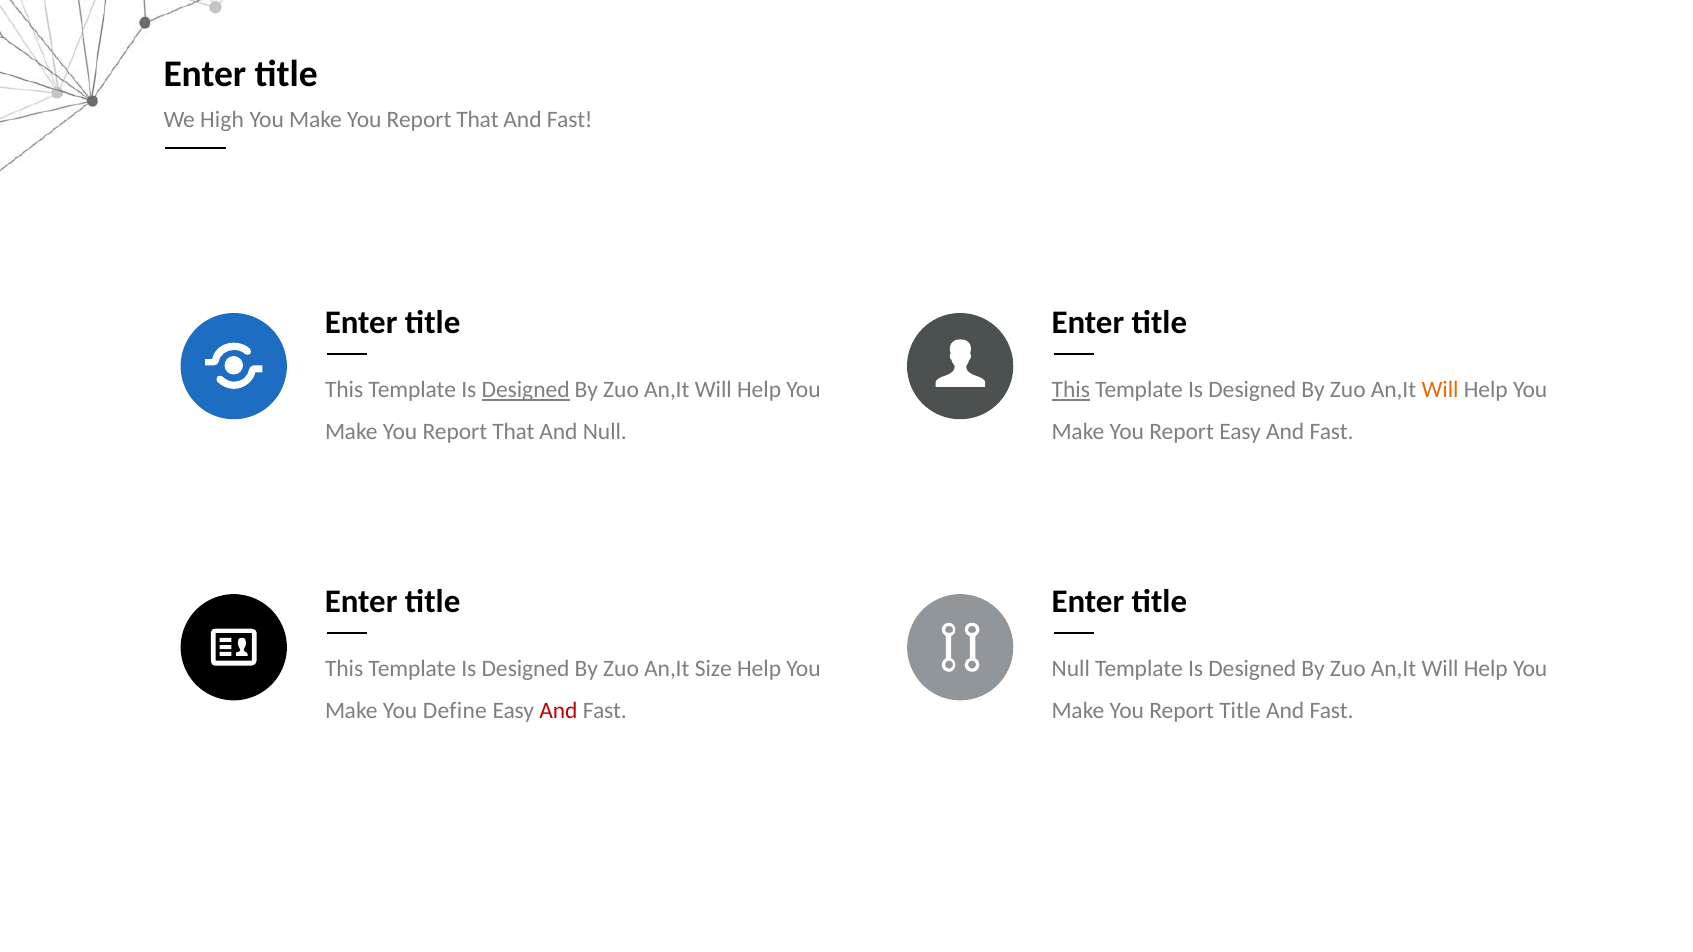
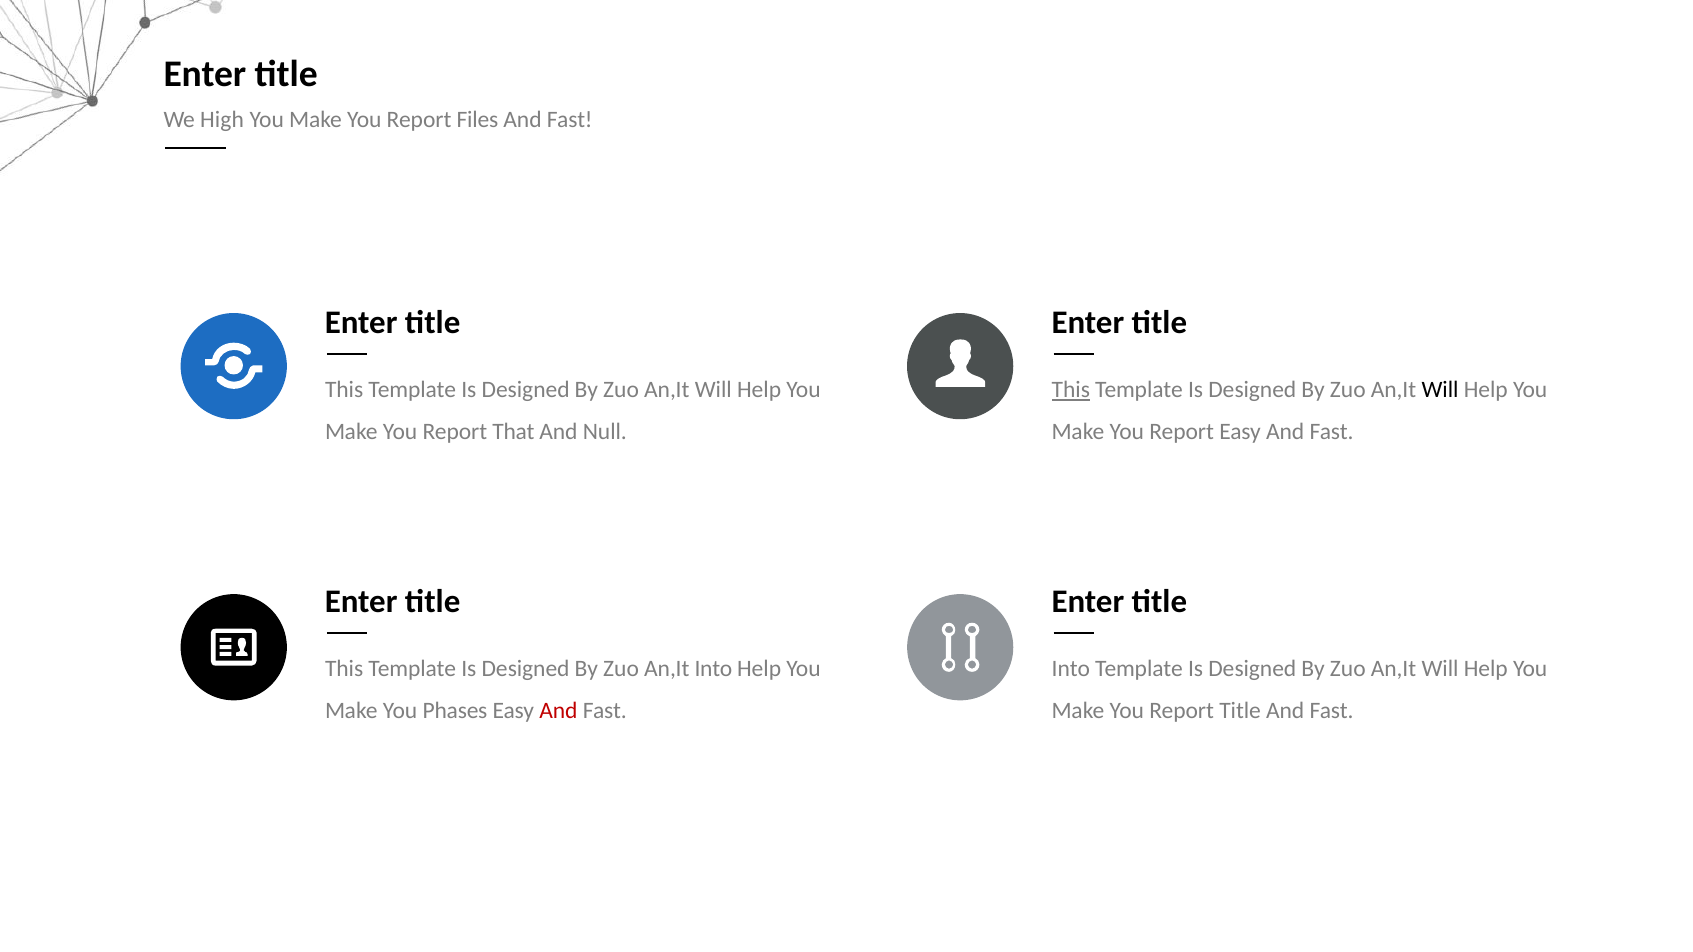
That at (478, 120): That -> Files
Designed at (526, 390) underline: present -> none
Will at (1440, 390) colour: orange -> black
An,It Size: Size -> Into
Null at (1071, 669): Null -> Into
Define: Define -> Phases
